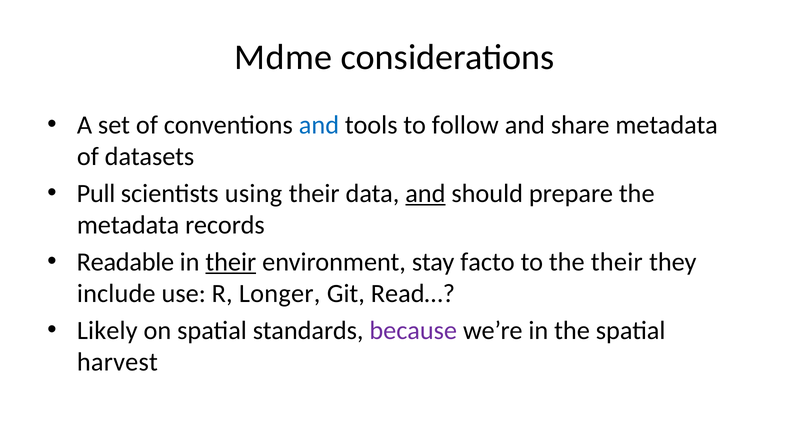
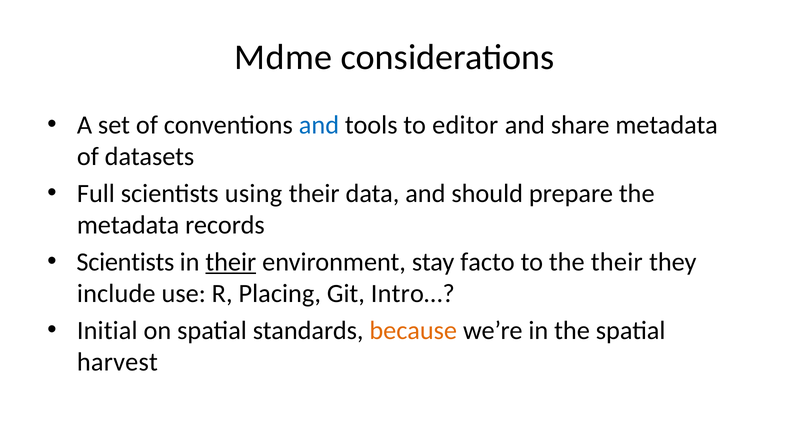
follow: follow -> editor
Pull: Pull -> Full
and at (425, 194) underline: present -> none
Readable at (125, 262): Readable -> Scientists
Longer: Longer -> Placing
Read…: Read… -> Intro…
Likely: Likely -> Initial
because colour: purple -> orange
